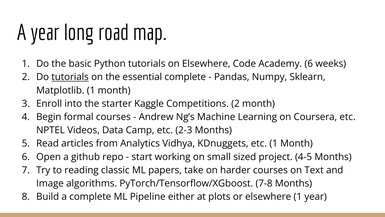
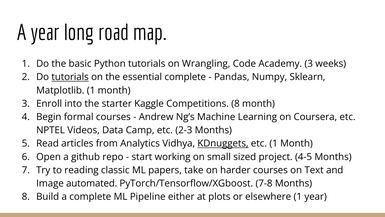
on Elsewhere: Elsewhere -> Wrangling
Academy 6: 6 -> 3
Competitions 2: 2 -> 8
KDnuggets underline: none -> present
algorithms: algorithms -> automated
